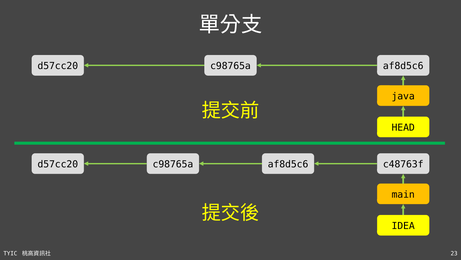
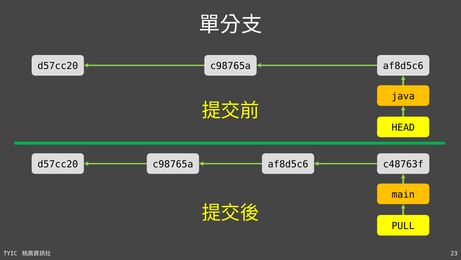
IDEA: IDEA -> PULL
